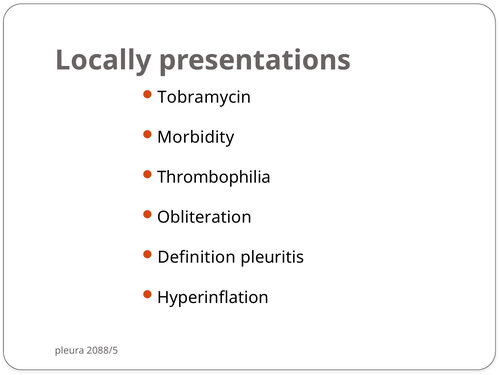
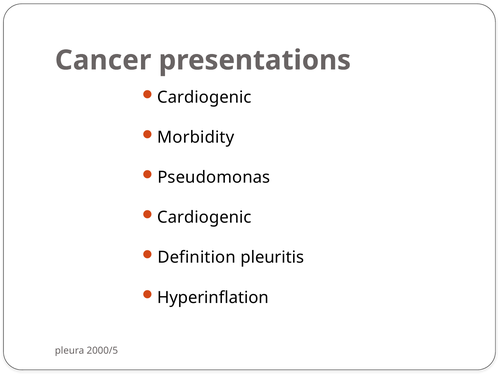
Locally: Locally -> Cancer
Tobramycin at (204, 97): Tobramycin -> Cardiogenic
Thrombophilia: Thrombophilia -> Pseudomonas
Obliteration at (204, 217): Obliteration -> Cardiogenic
2088/5: 2088/5 -> 2000/5
